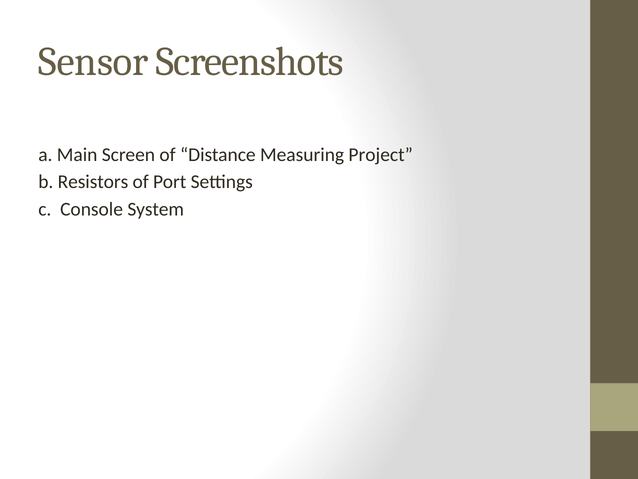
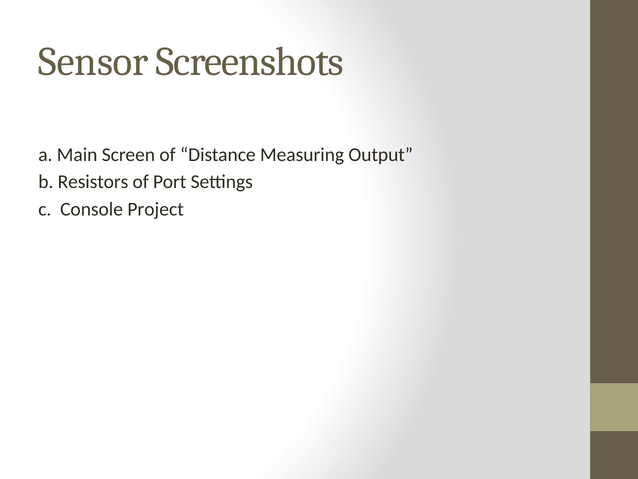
Project: Project -> Output
System: System -> Project
